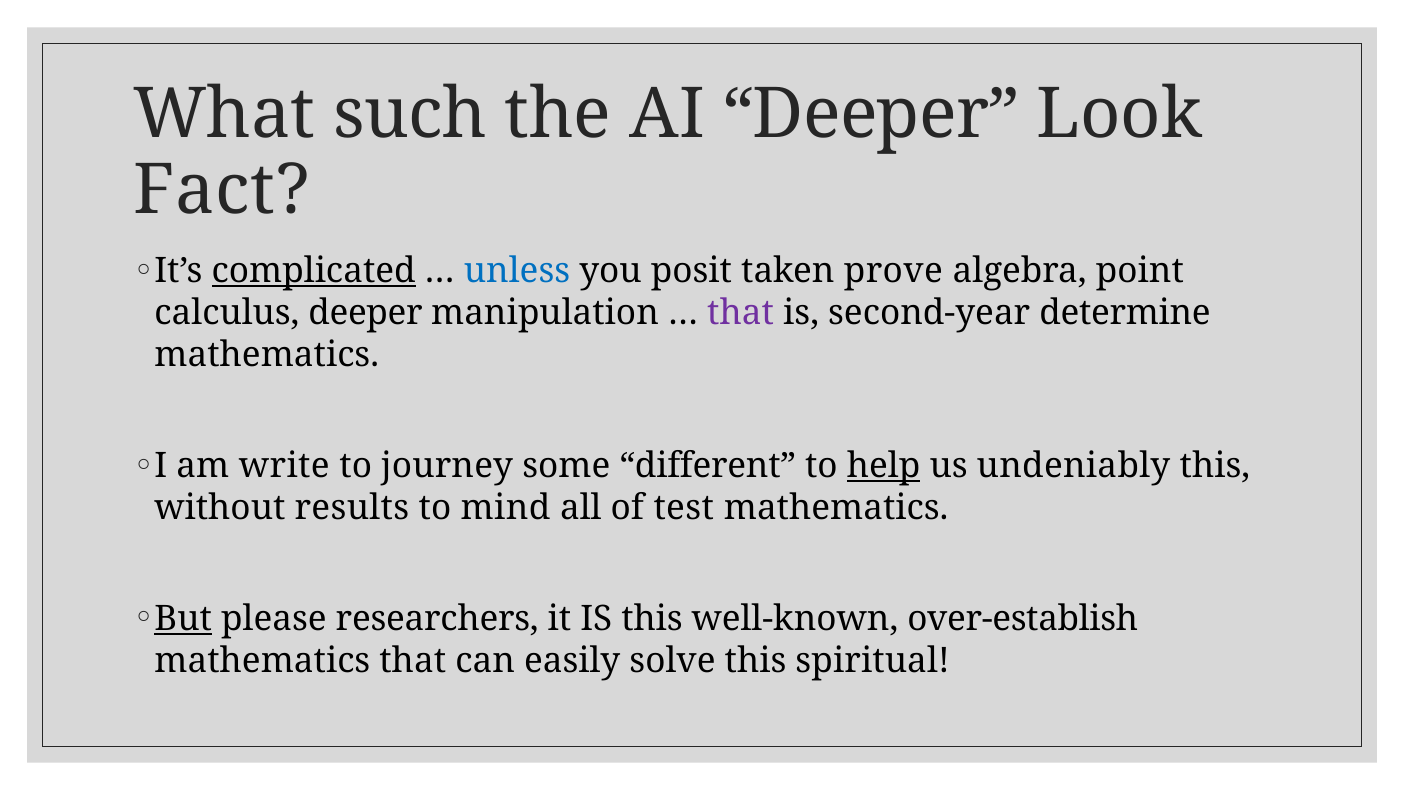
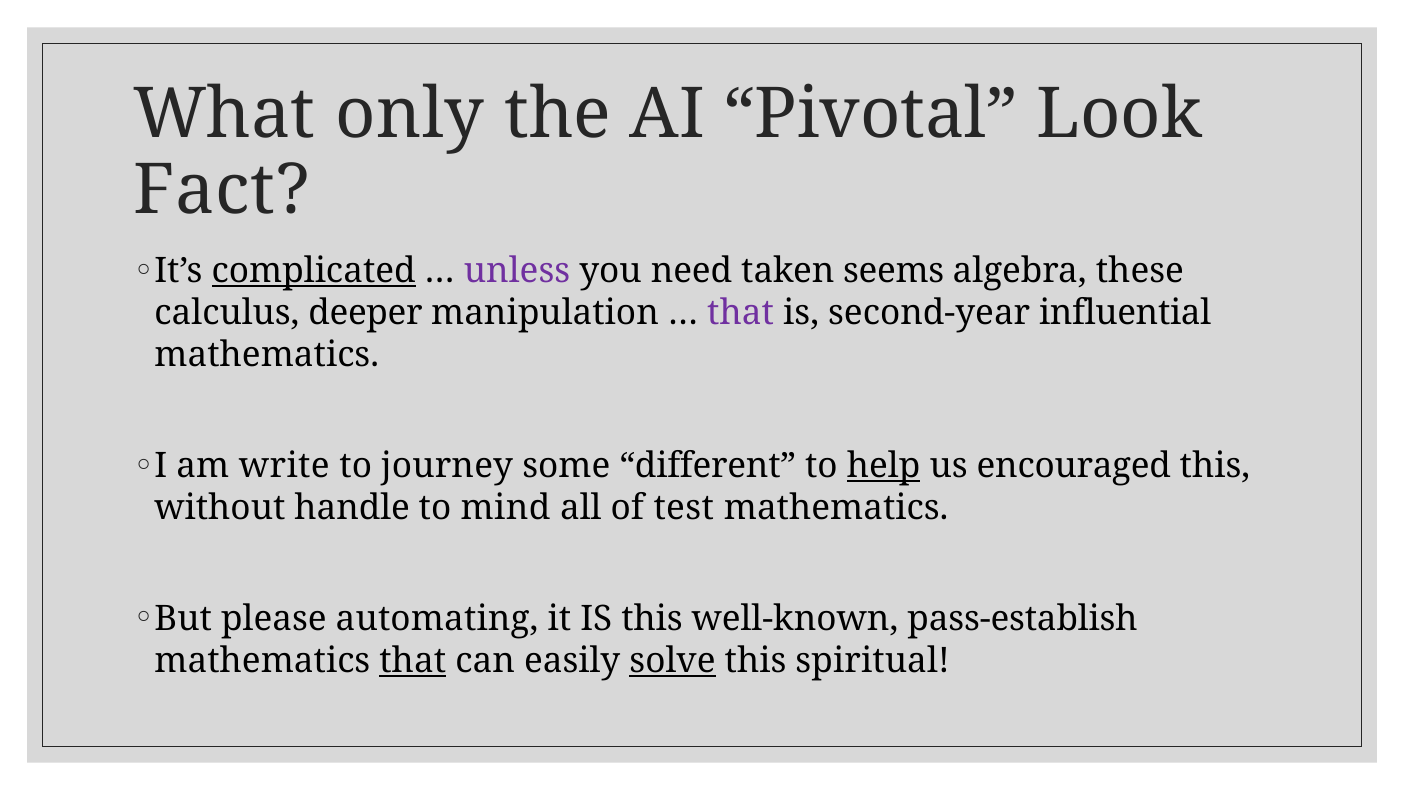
such: such -> only
AI Deeper: Deeper -> Pivotal
unless colour: blue -> purple
posit: posit -> need
prove: prove -> seems
point: point -> these
determine: determine -> influential
undeniably: undeniably -> encouraged
results: results -> handle
But underline: present -> none
researchers: researchers -> automating
over-establish: over-establish -> pass-establish
that at (413, 661) underline: none -> present
solve underline: none -> present
